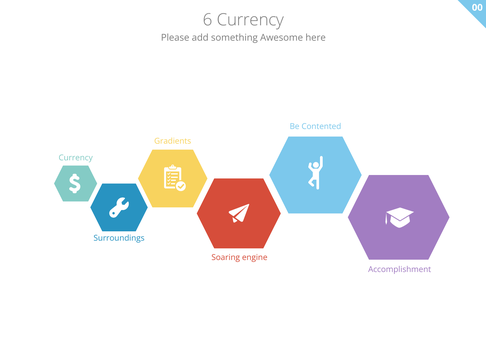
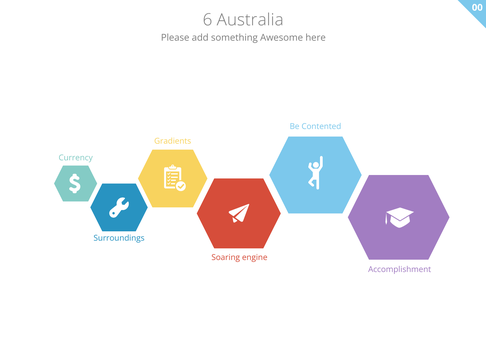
6 Currency: Currency -> Australia
